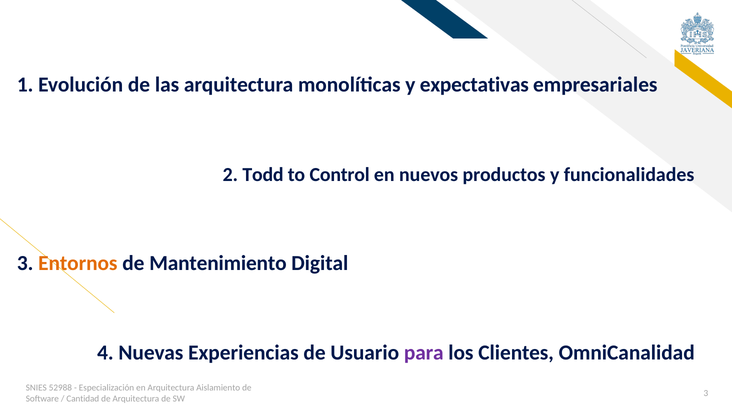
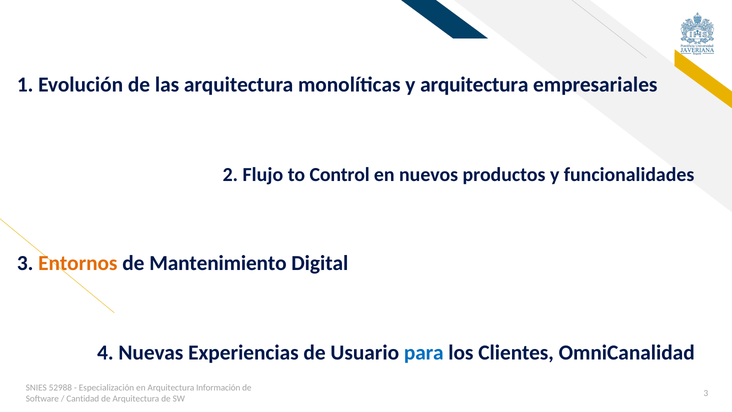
y expectativas: expectativas -> arquitectura
Todd: Todd -> Flujo
para colour: purple -> blue
Aislamiento: Aislamiento -> Información
